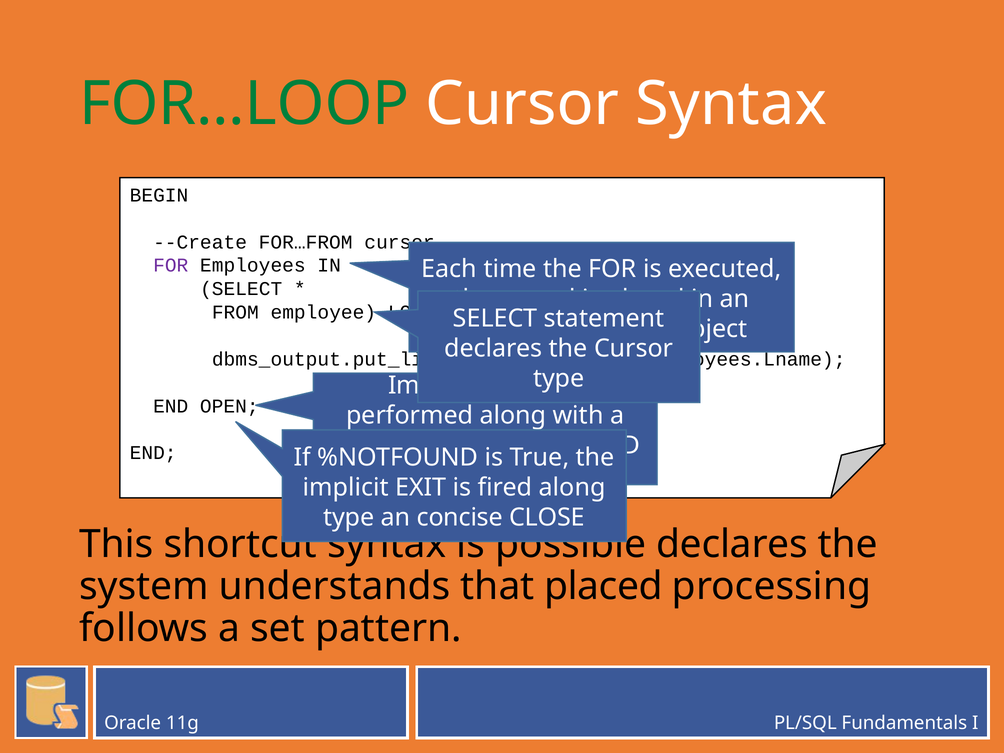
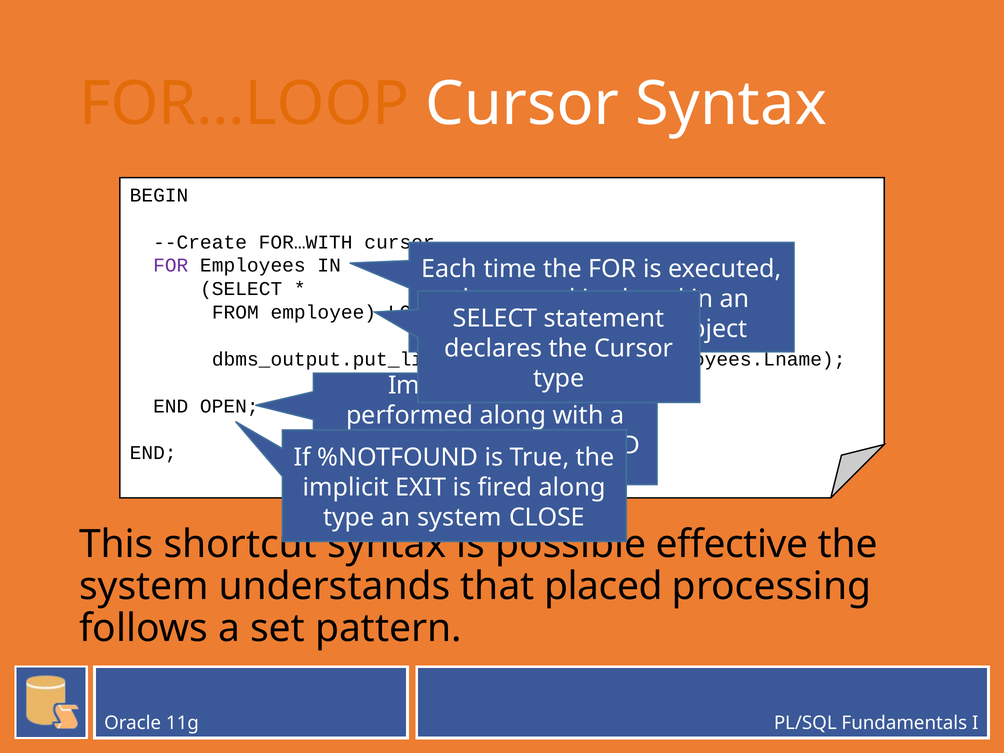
FOR…LOOP colour: green -> orange
FOR…FROM: FOR…FROM -> FOR…WITH
an concise: concise -> system
declares at (732, 544): declares -> effective
